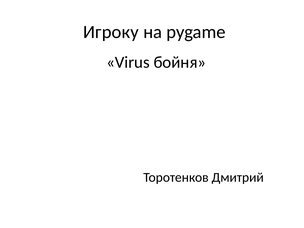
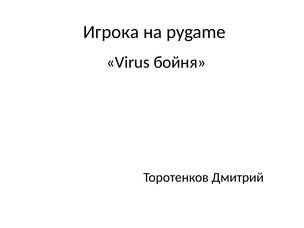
Игроку: Игроку -> Игрока
